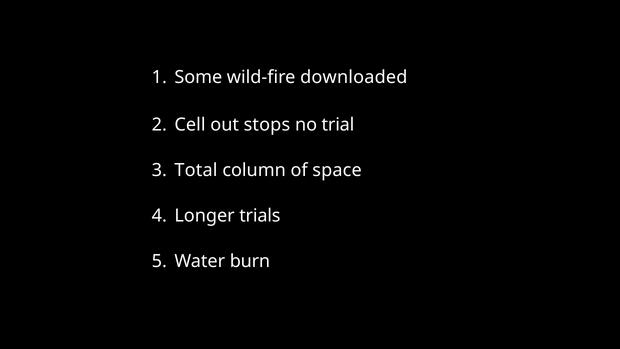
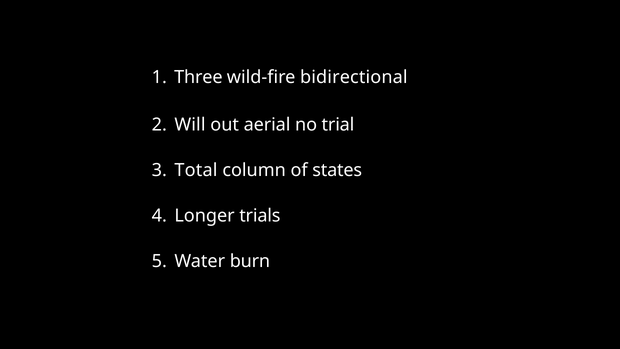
Some: Some -> Three
downloaded: downloaded -> bidirectional
Cell: Cell -> Will
stops: stops -> aerial
space: space -> states
